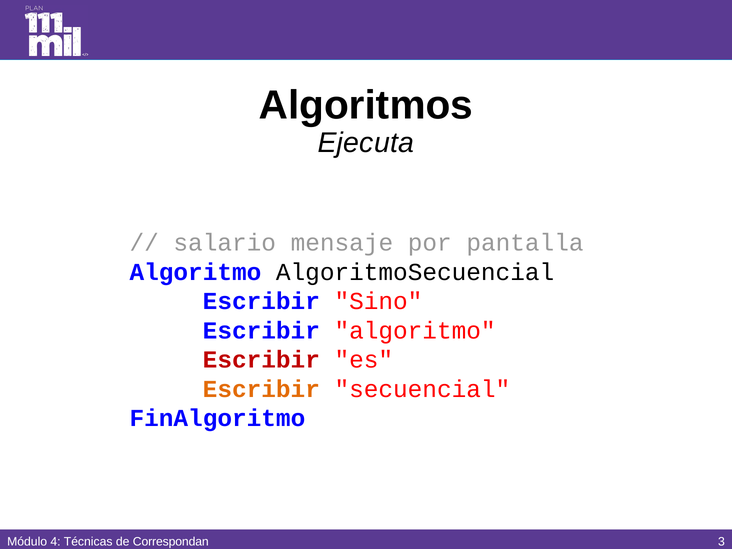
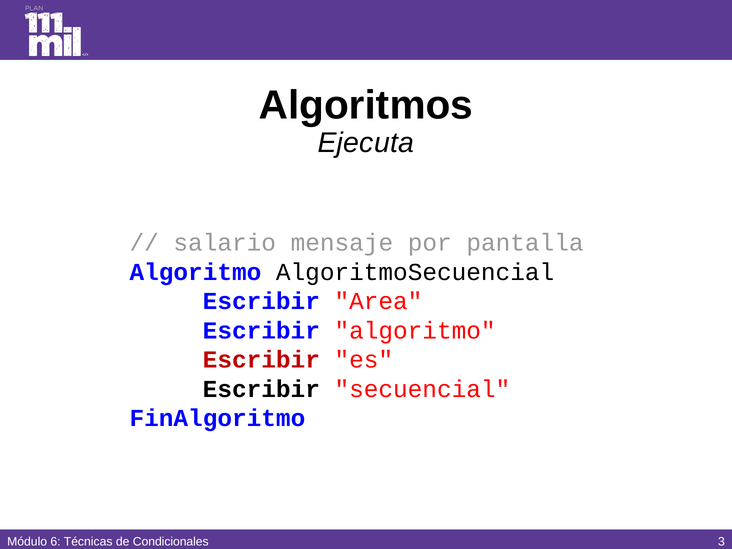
Sino: Sino -> Area
Escribir at (261, 389) colour: orange -> black
4: 4 -> 6
Correspondan: Correspondan -> Condicionales
